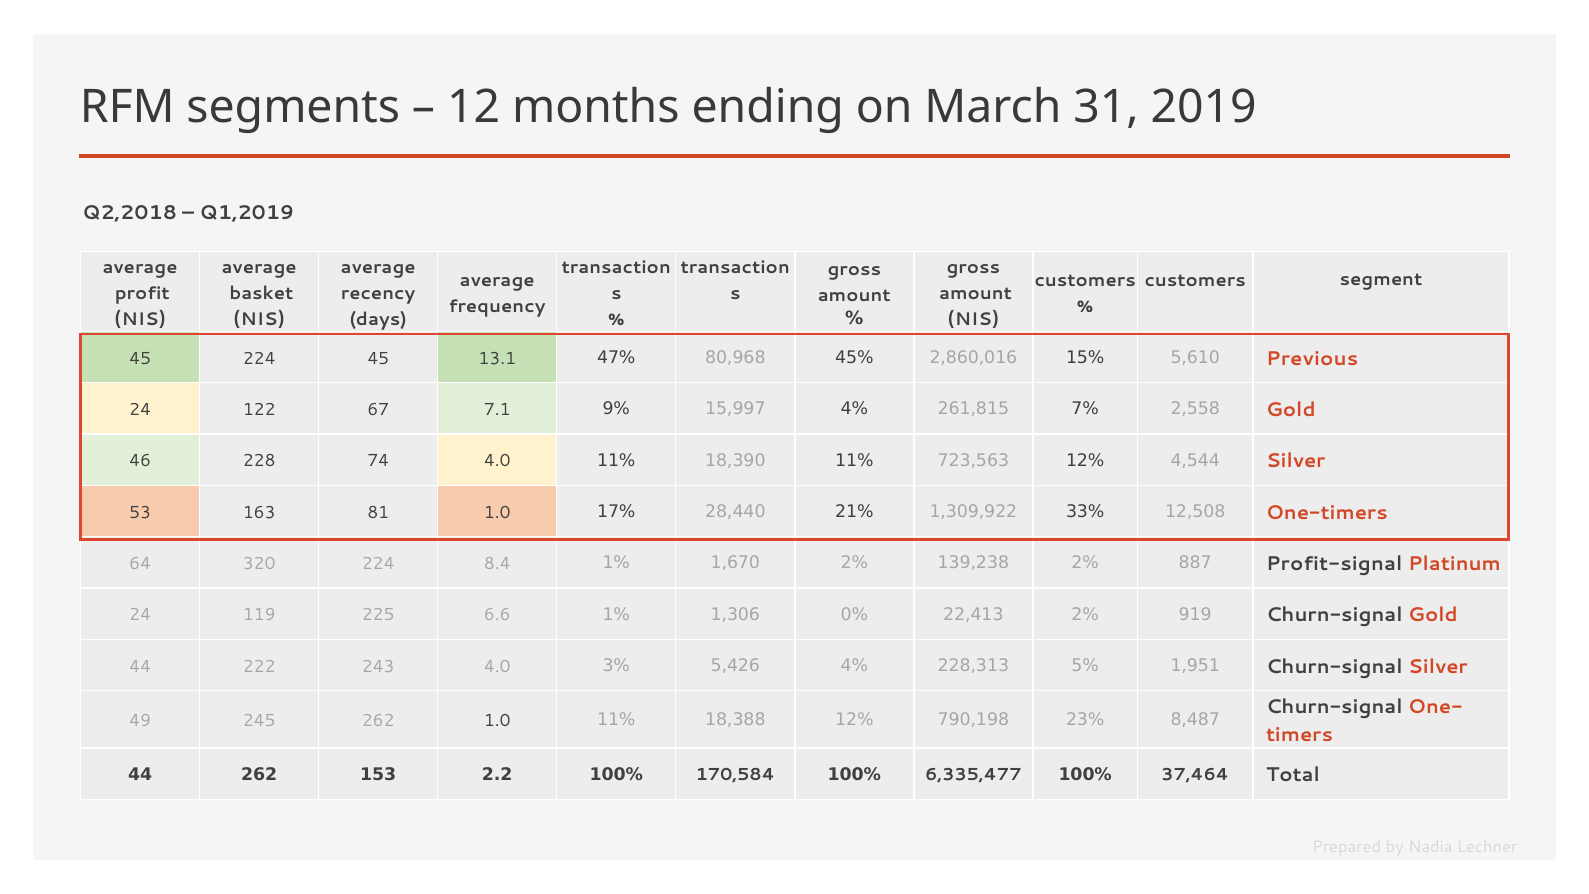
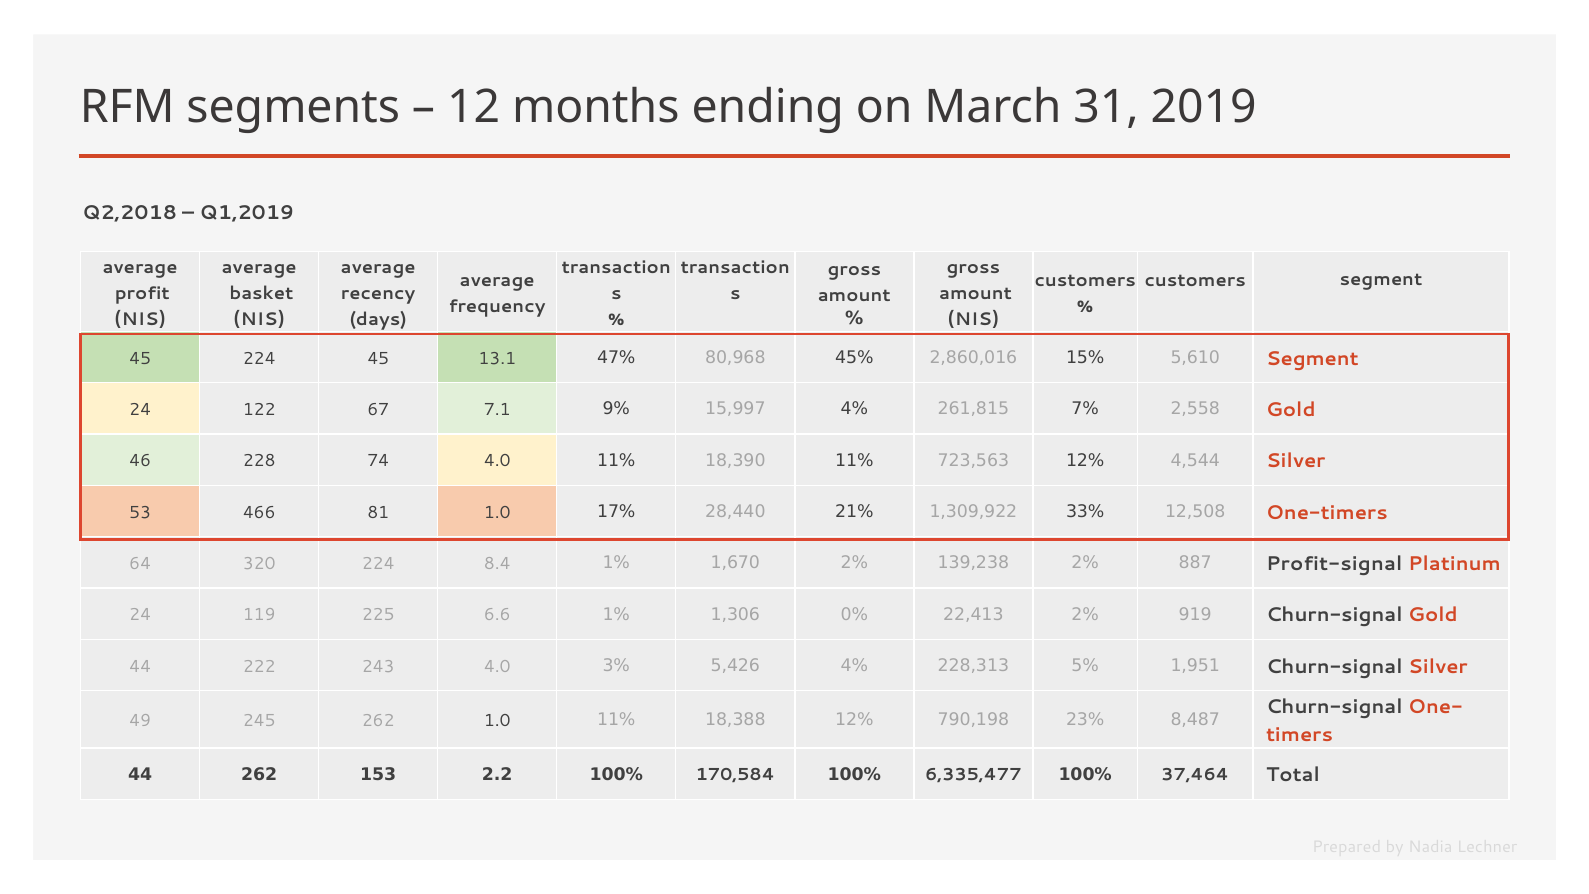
5,610 Previous: Previous -> Segment
163: 163 -> 466
